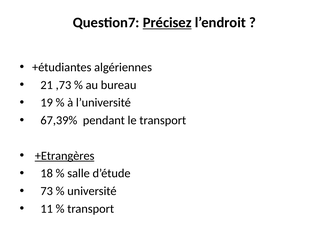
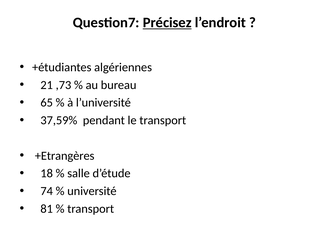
19: 19 -> 65
67,39%: 67,39% -> 37,59%
+Etrangères underline: present -> none
73: 73 -> 74
11: 11 -> 81
